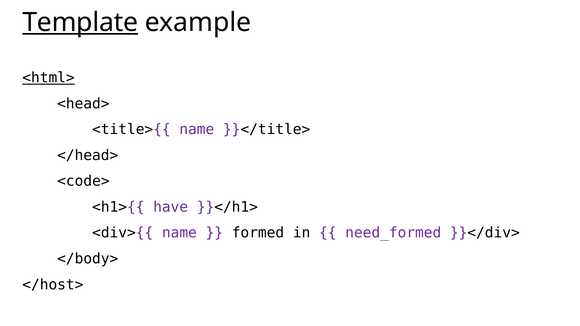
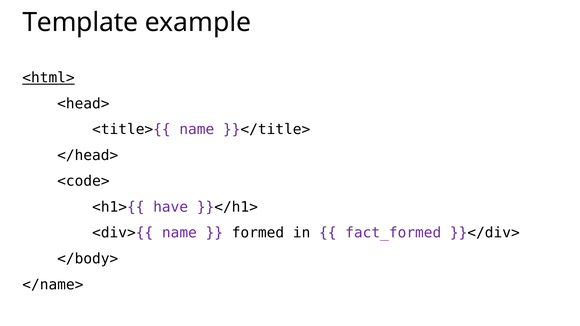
Template underline: present -> none
need_formed: need_formed -> fact_formed
</host>: </host> -> </name>
